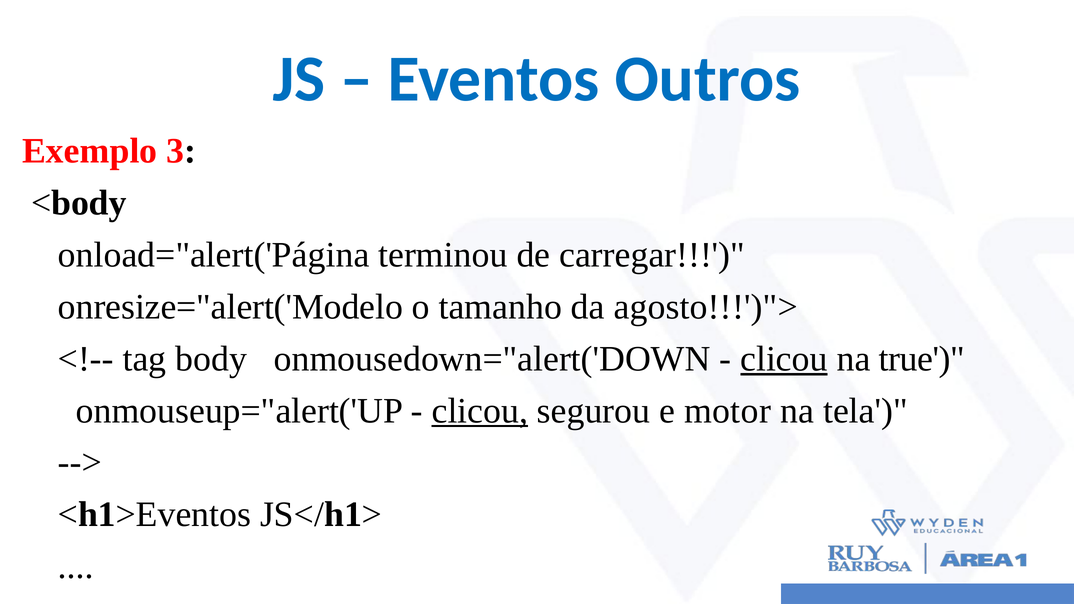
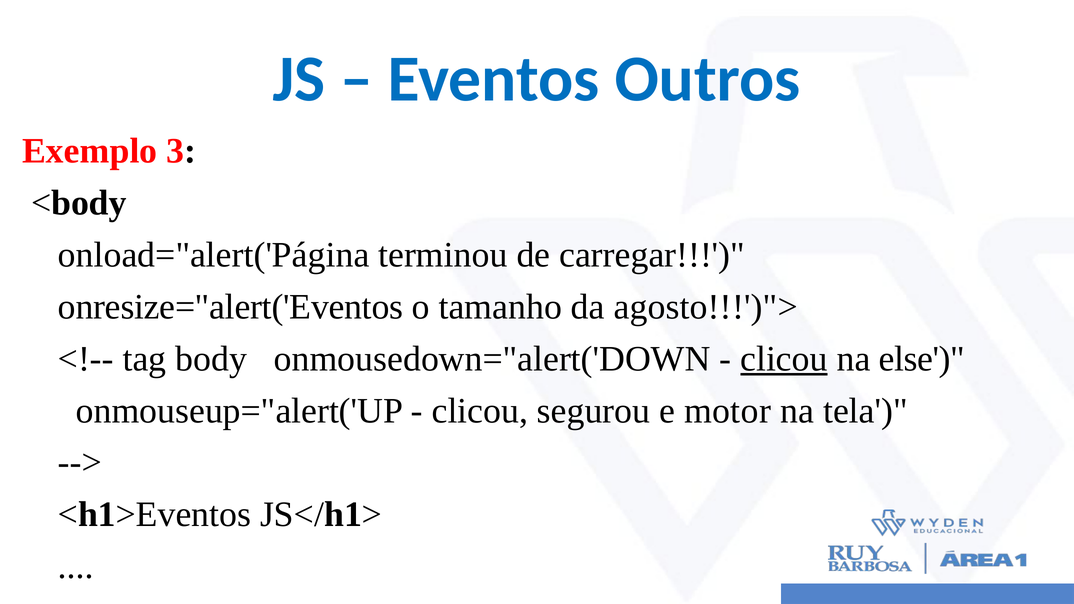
onresize="alert('Modelo: onresize="alert('Modelo -> onresize="alert('Eventos
true: true -> else
clicou at (480, 411) underline: present -> none
